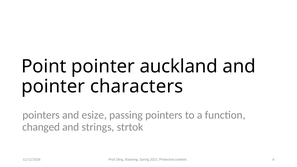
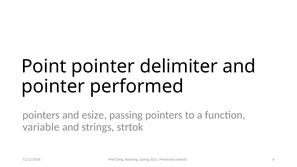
auckland: auckland -> delimiter
characters: characters -> performed
changed: changed -> variable
